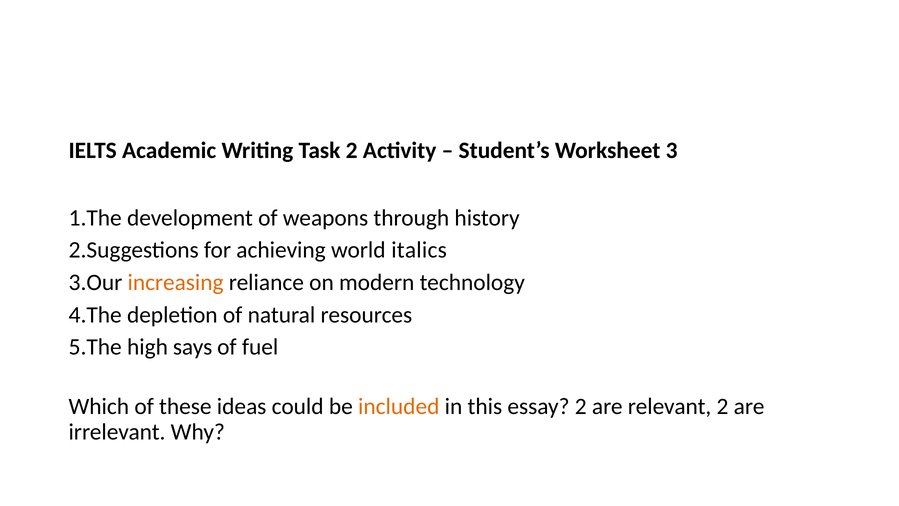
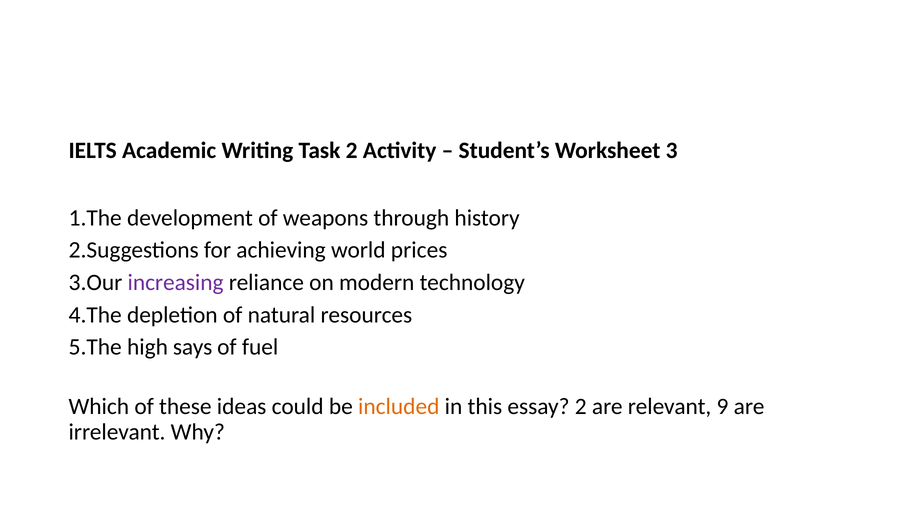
italics: italics -> prices
increasing colour: orange -> purple
relevant 2: 2 -> 9
